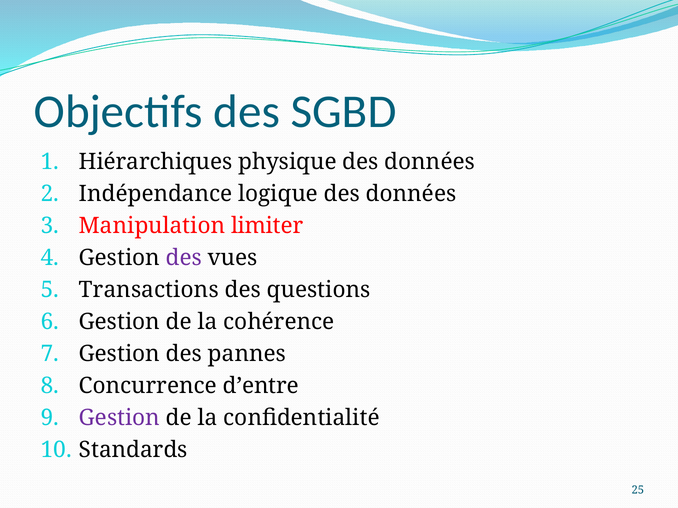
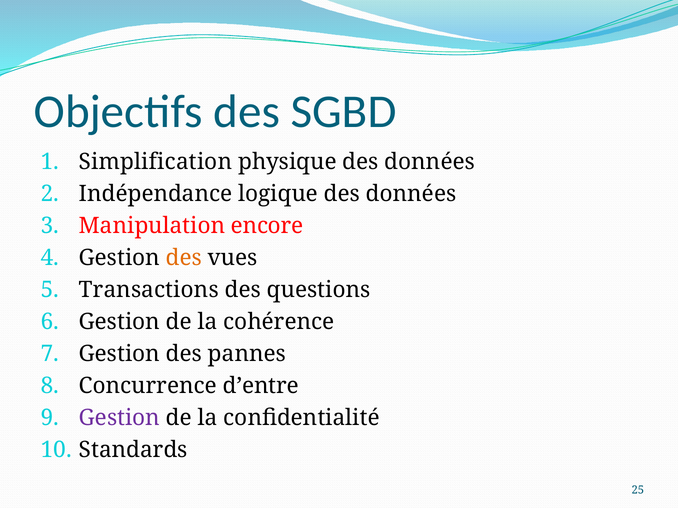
Hiérarchiques: Hiérarchiques -> Simplification
limiter: limiter -> encore
des at (184, 258) colour: purple -> orange
